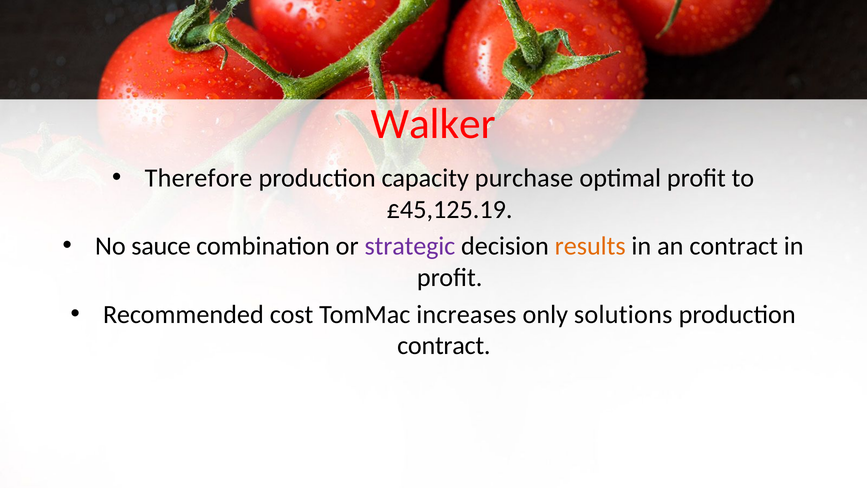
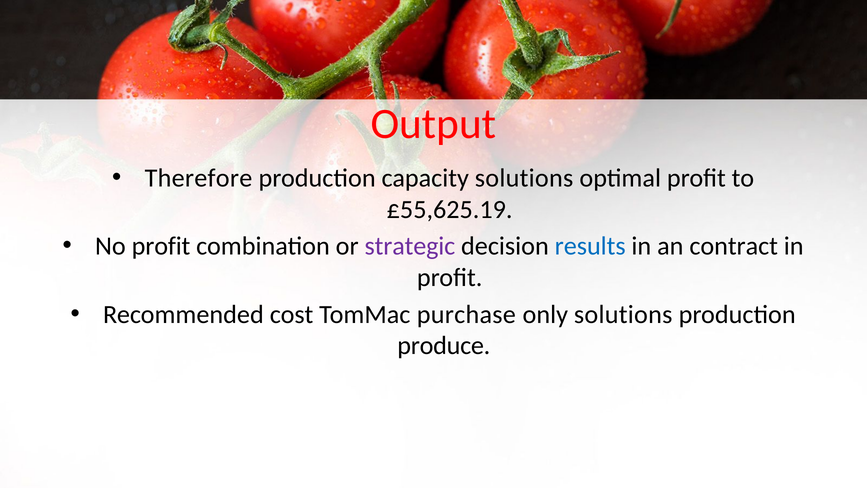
Walker: Walker -> Output
capacity purchase: purchase -> solutions
£45,125.19: £45,125.19 -> £55,625.19
No sauce: sauce -> profit
results colour: orange -> blue
increases: increases -> purchase
contract at (444, 346): contract -> produce
